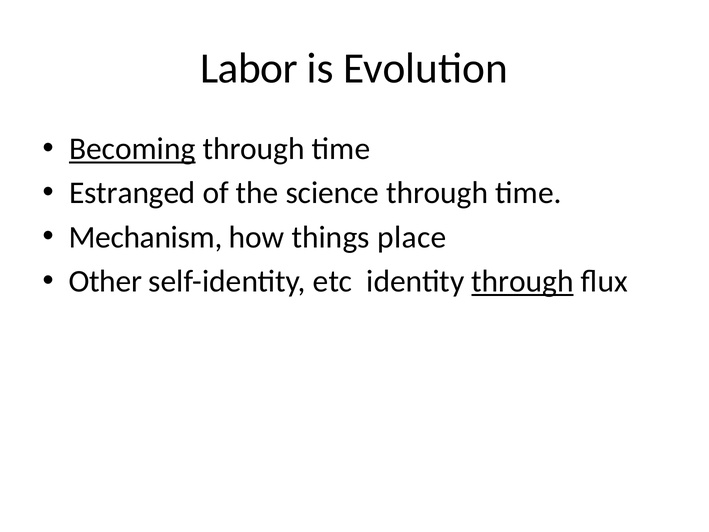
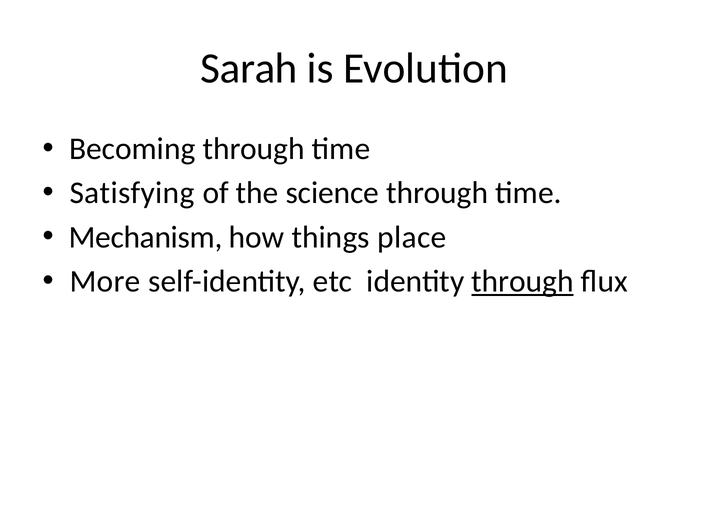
Labor: Labor -> Sarah
Becoming underline: present -> none
Estranged: Estranged -> Satisfying
Other: Other -> More
